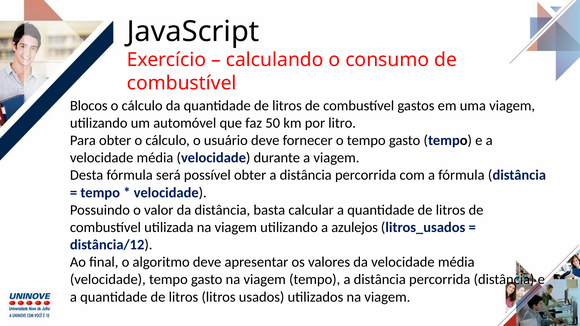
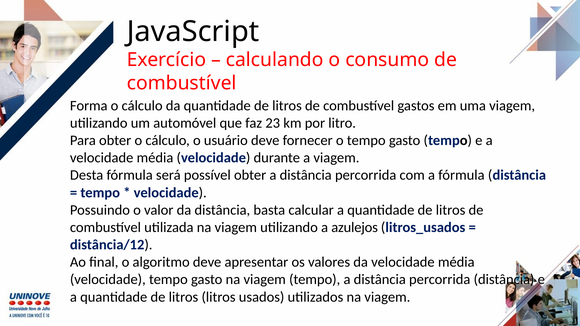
Blocos: Blocos -> Forma
50: 50 -> 23
